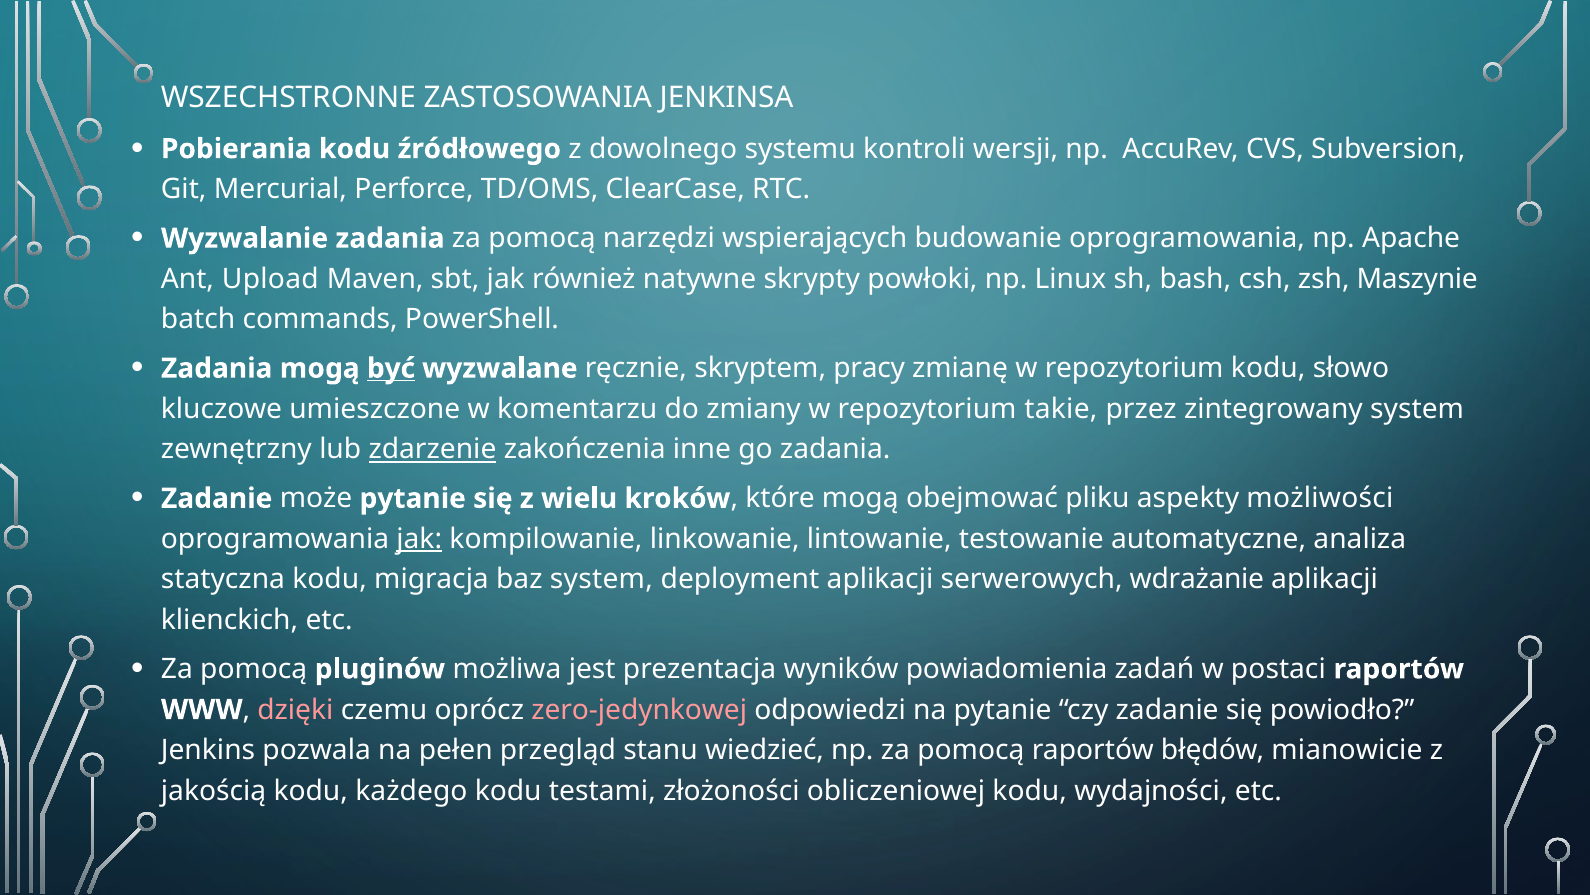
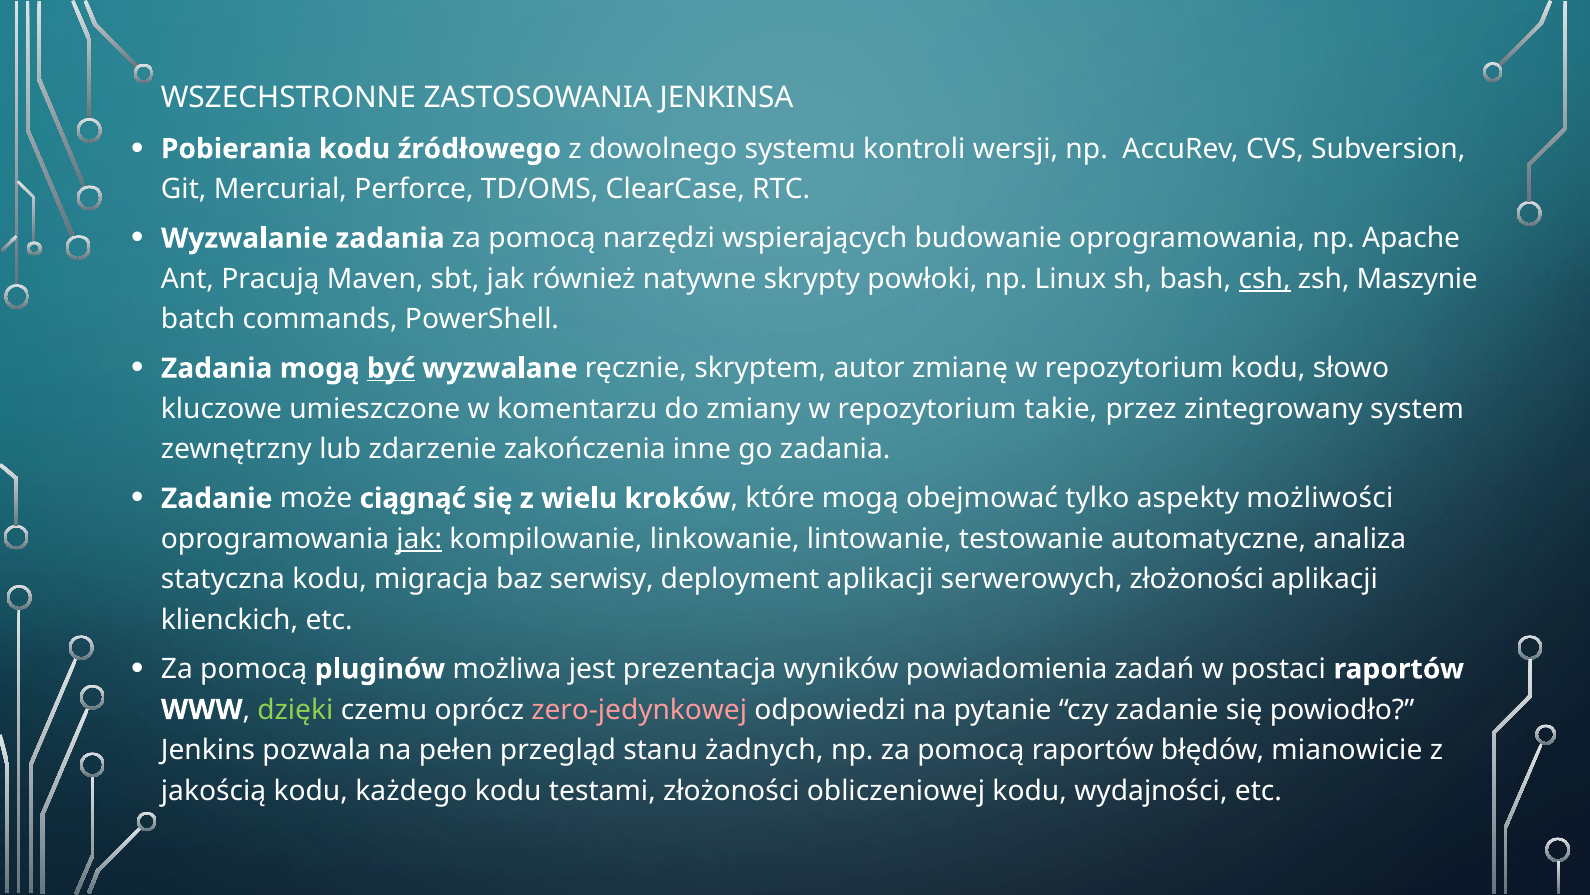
Upload: Upload -> Pracują
csh underline: none -> present
pracy: pracy -> autor
zdarzenie underline: present -> none
może pytanie: pytanie -> ciągnąć
pliku: pliku -> tylko
baz system: system -> serwisy
serwerowych wdrażanie: wdrażanie -> złożoności
dzięki colour: pink -> light green
wiedzieć: wiedzieć -> żadnych
